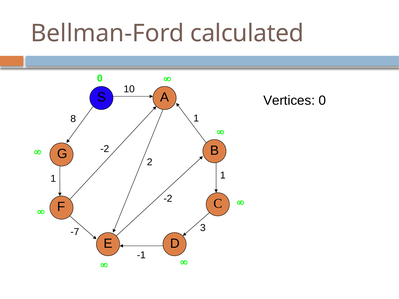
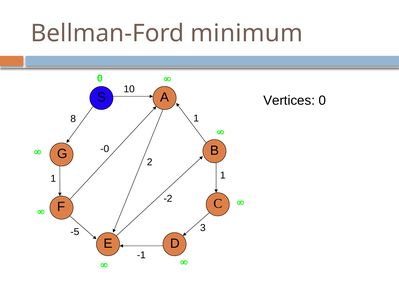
calculated: calculated -> minimum
-2 at (105, 149): -2 -> -0
-7: -7 -> -5
